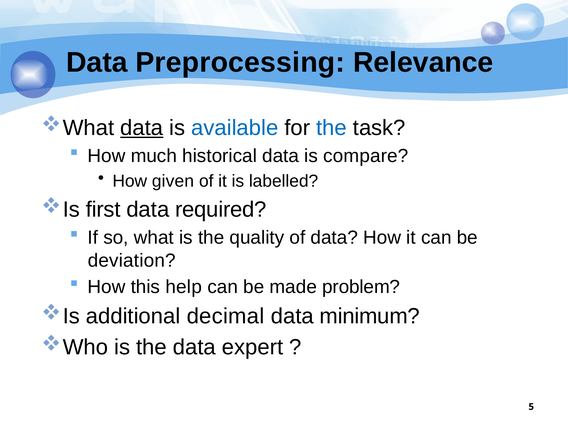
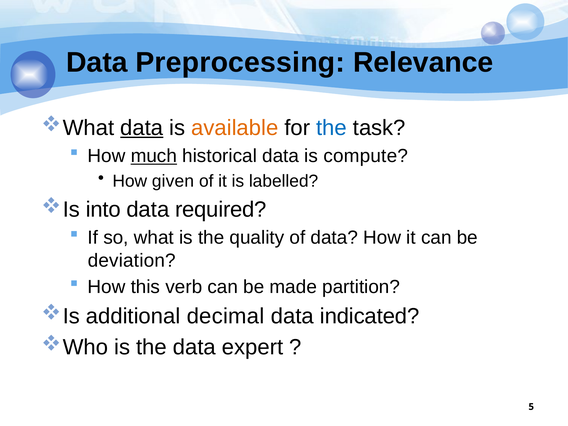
available colour: blue -> orange
much underline: none -> present
compare: compare -> compute
first: first -> into
help: help -> verb
problem: problem -> partition
minimum: minimum -> indicated
